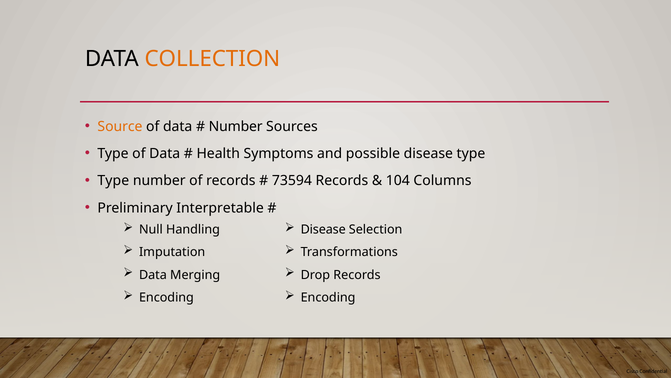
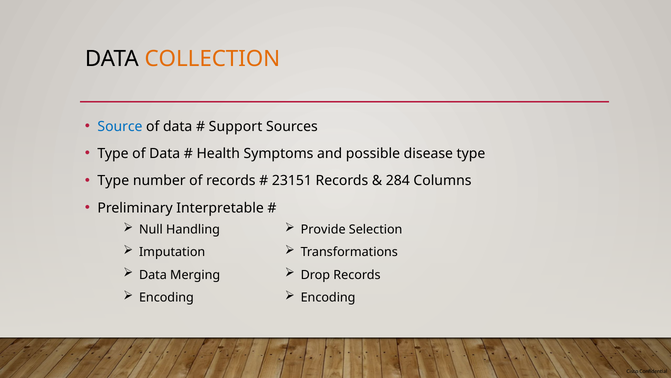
Source colour: orange -> blue
Number at (236, 126): Number -> Support
73594: 73594 -> 23151
104: 104 -> 284
Disease at (323, 229): Disease -> Provide
